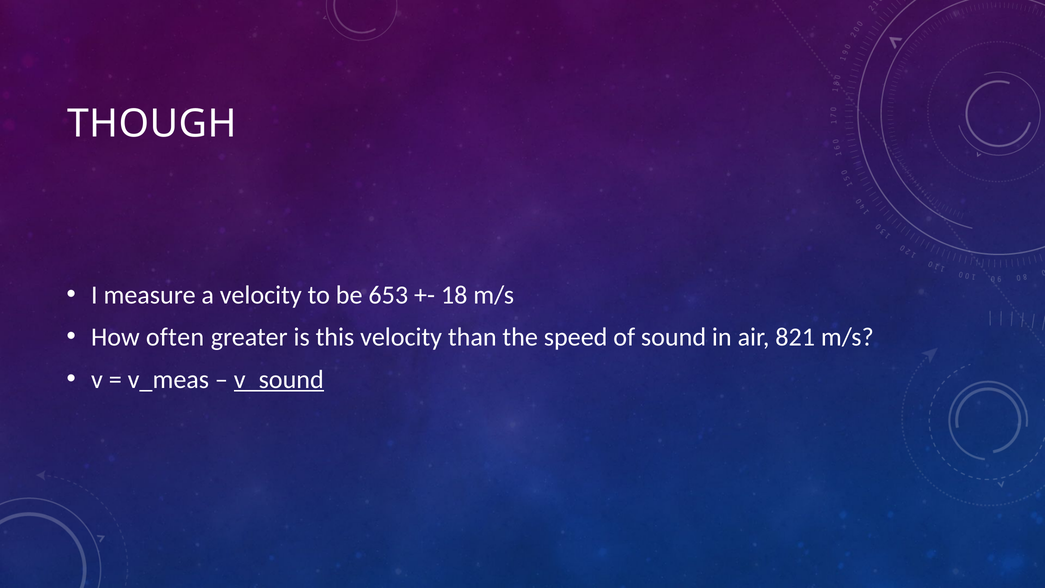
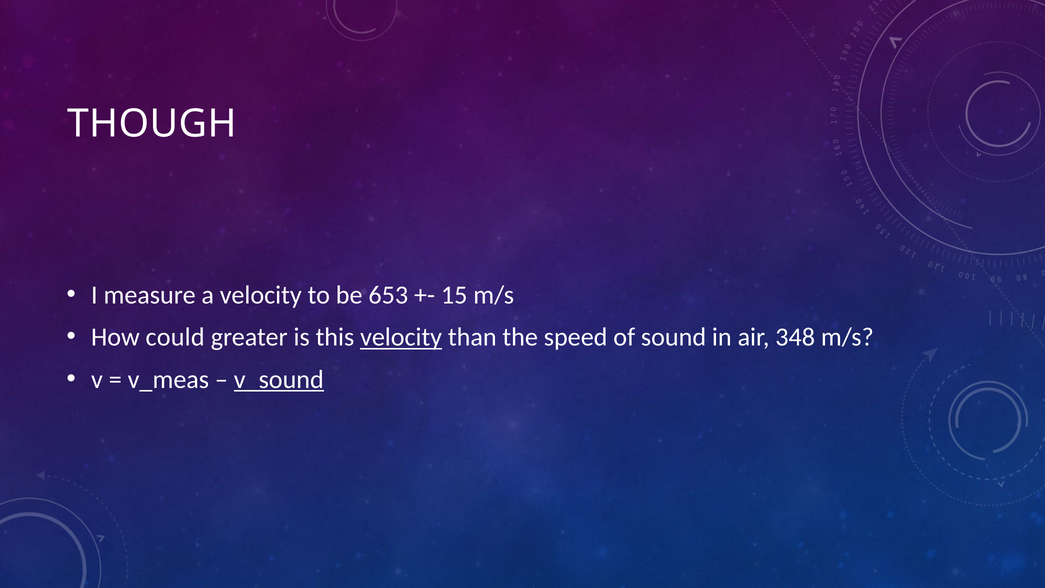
18: 18 -> 15
often: often -> could
velocity at (401, 337) underline: none -> present
821: 821 -> 348
